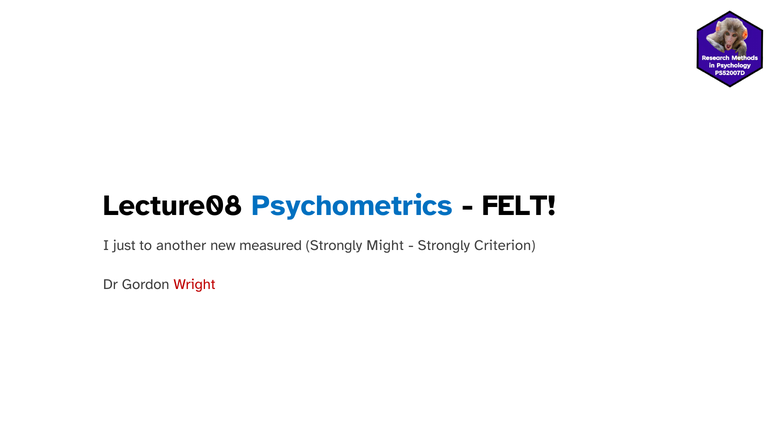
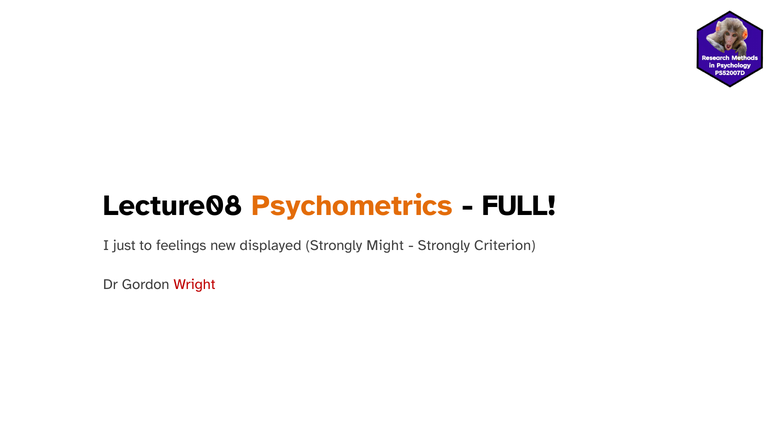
Psychometrics colour: blue -> orange
FELT: FELT -> FULL
another: another -> feelings
measured: measured -> displayed
